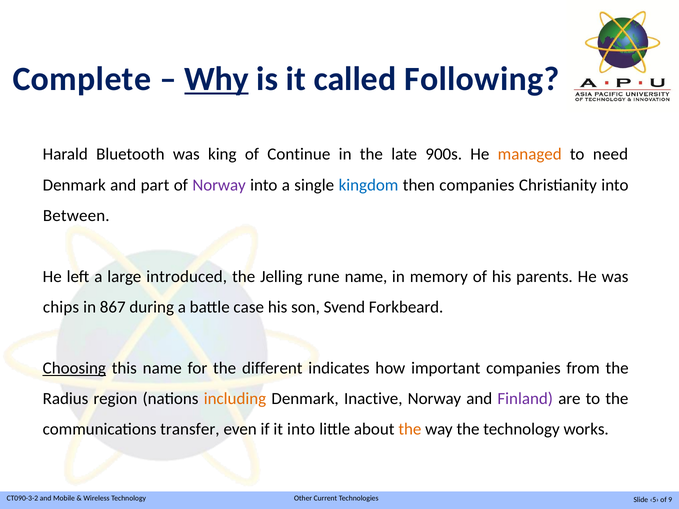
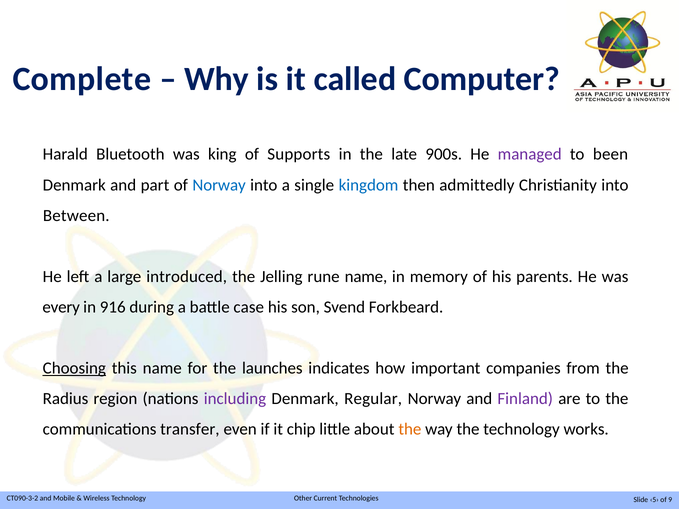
Why underline: present -> none
Following: Following -> Computer
Continue: Continue -> Supports
managed colour: orange -> purple
need: need -> been
Norway at (219, 185) colour: purple -> blue
then companies: companies -> admittedly
chips: chips -> every
867: 867 -> 916
different: different -> launches
including colour: orange -> purple
Inactive: Inactive -> Regular
it into: into -> chip
